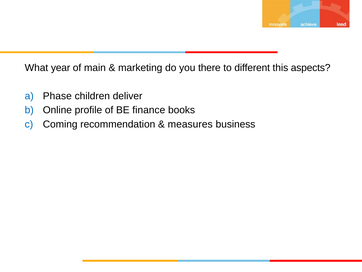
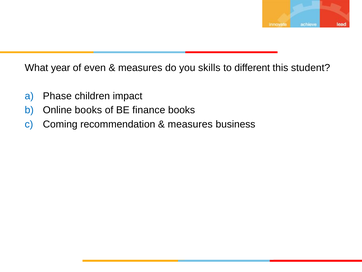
main: main -> even
marketing at (140, 68): marketing -> measures
there: there -> skills
aspects: aspects -> student
deliver: deliver -> impact
Online profile: profile -> books
